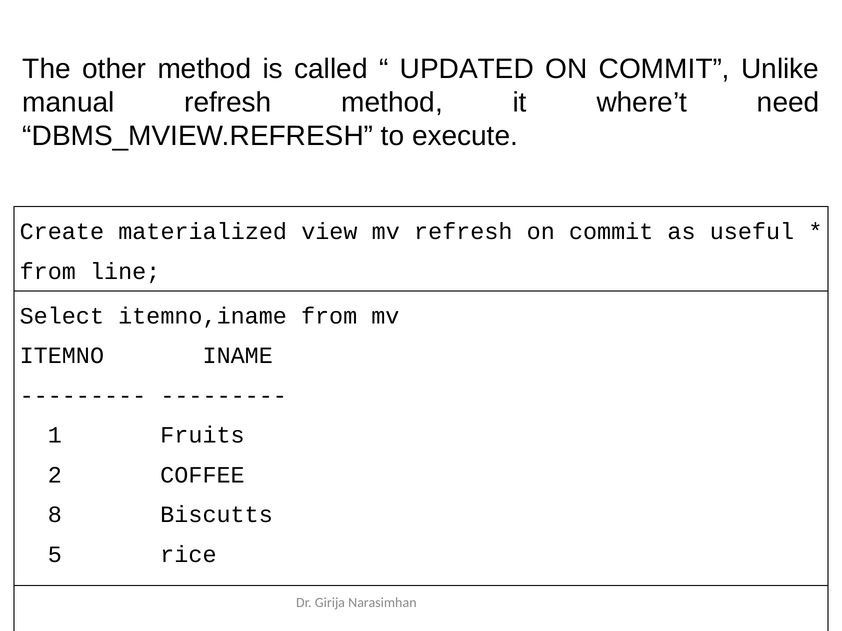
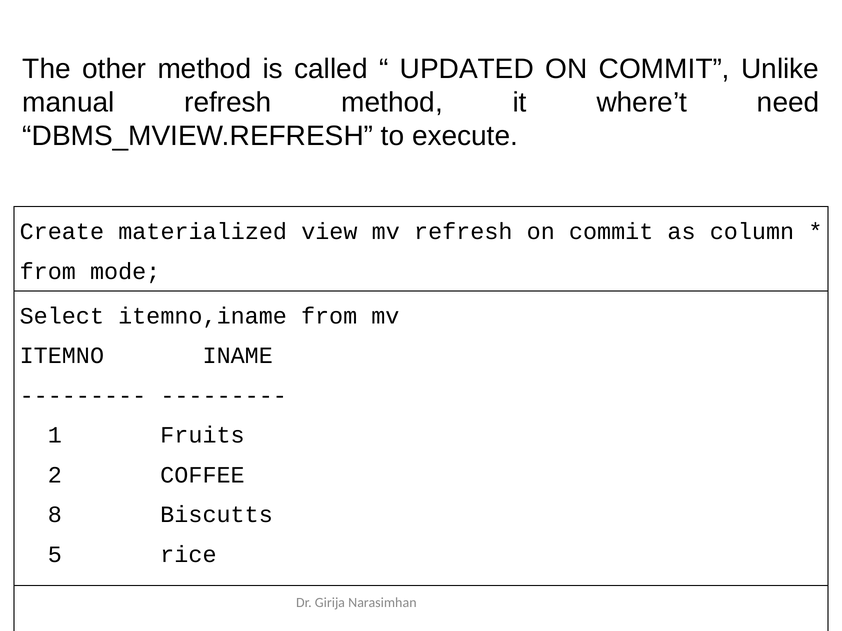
useful: useful -> column
line: line -> mode
